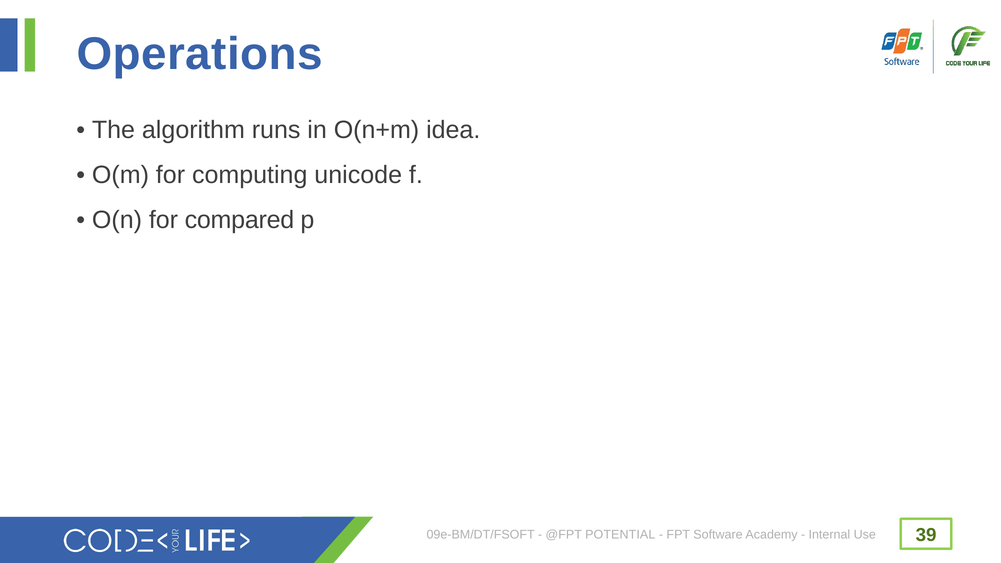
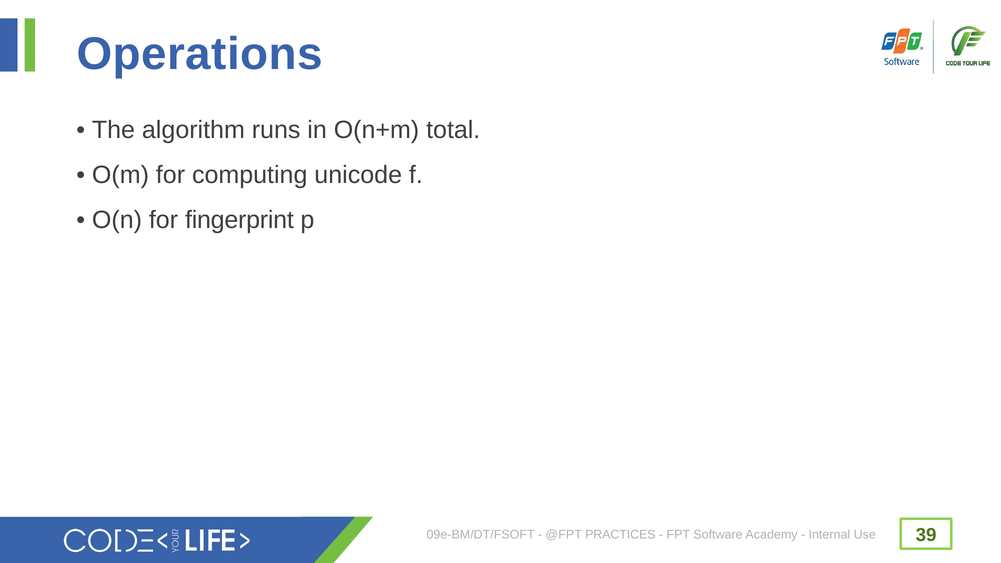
idea: idea -> total
compared: compared -> fingerprint
POTENTIAL: POTENTIAL -> PRACTICES
